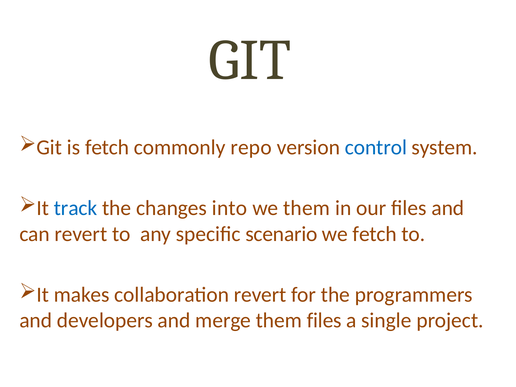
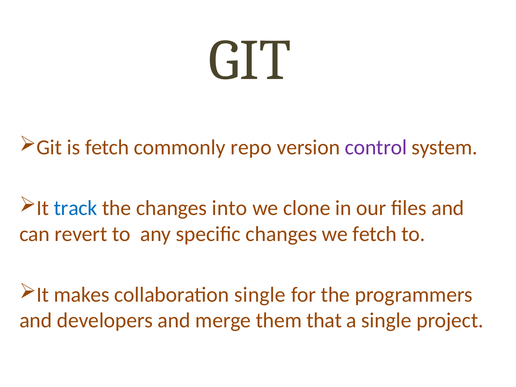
control colour: blue -> purple
we them: them -> clone
specific scenario: scenario -> changes
collaboration revert: revert -> single
them files: files -> that
